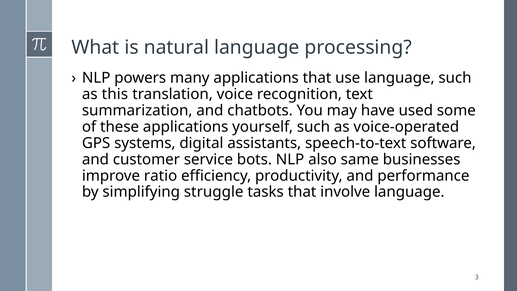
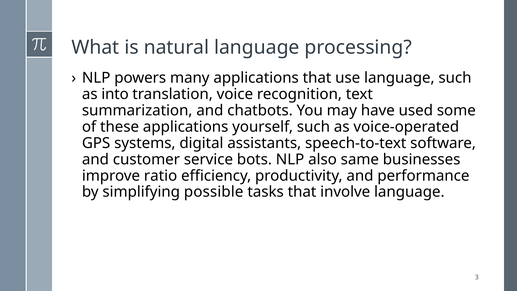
this: this -> into
struggle: struggle -> possible
